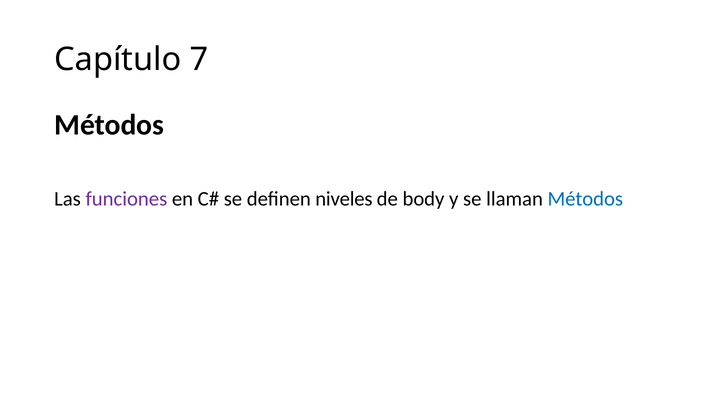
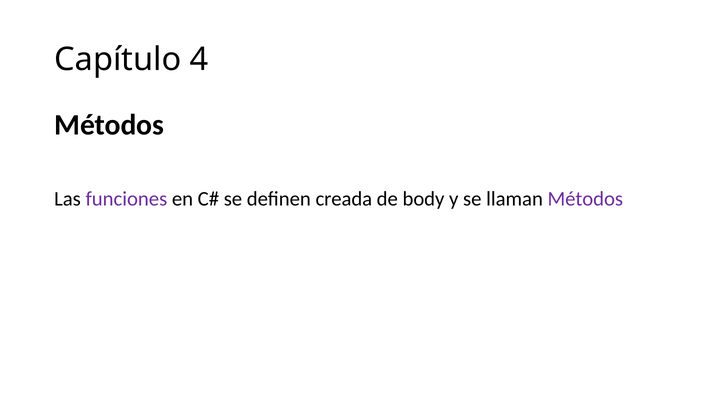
7: 7 -> 4
niveles: niveles -> creada
Métodos at (585, 199) colour: blue -> purple
